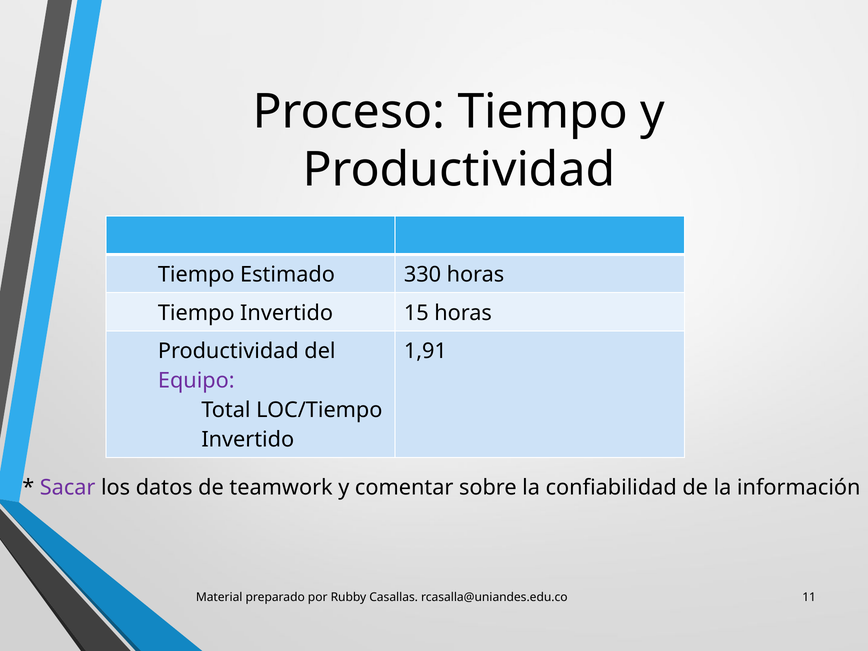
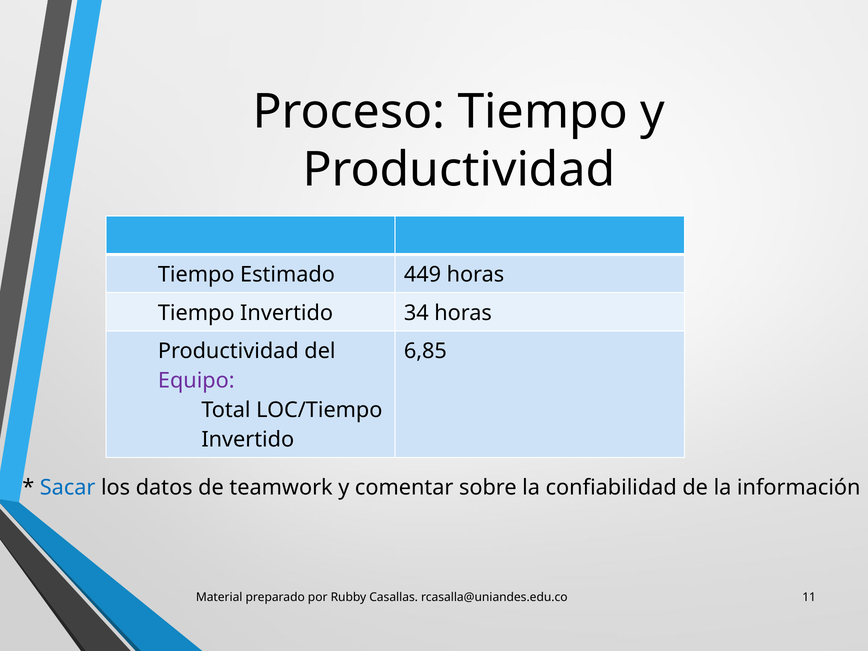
330: 330 -> 449
15: 15 -> 34
1,91: 1,91 -> 6,85
Sacar colour: purple -> blue
